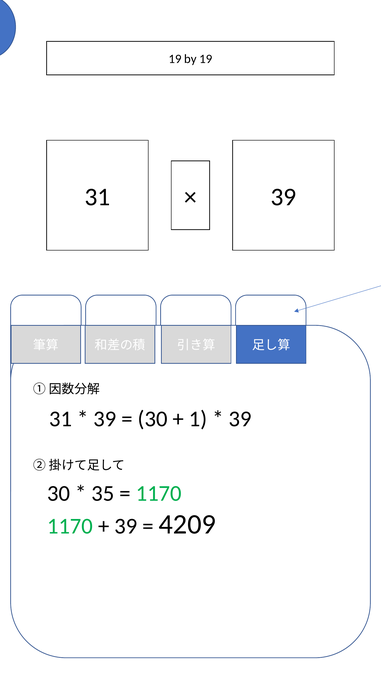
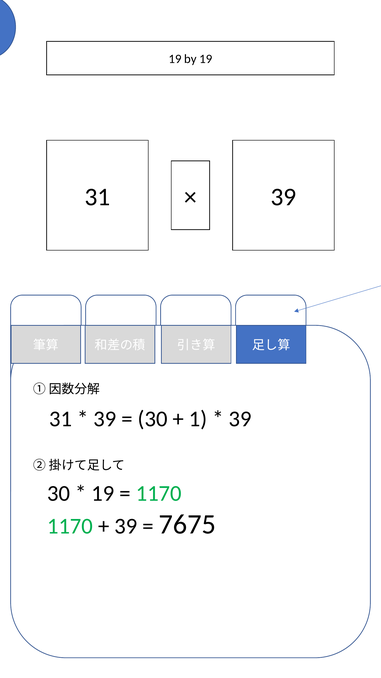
35 at (103, 493): 35 -> 19
4209: 4209 -> 7675
